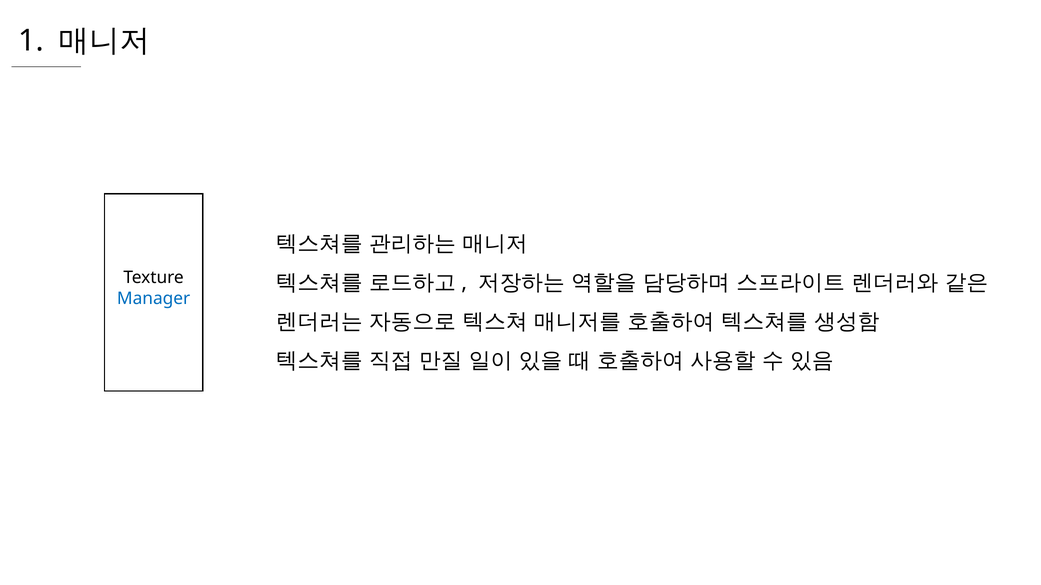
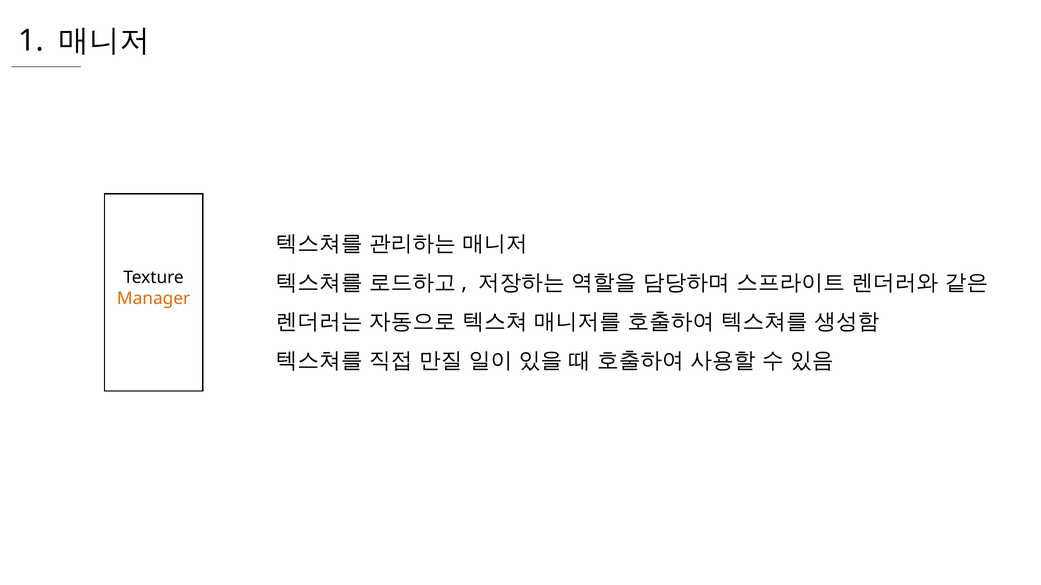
Manager colour: blue -> orange
